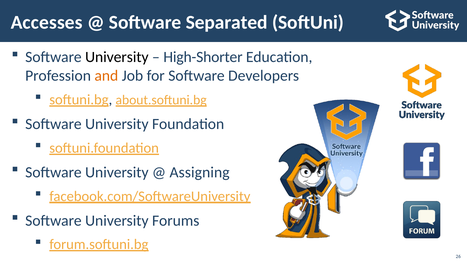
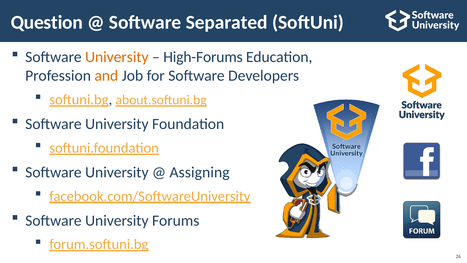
Accesses: Accesses -> Question
University at (117, 57) colour: black -> orange
High-Shorter: High-Shorter -> High-Forums
